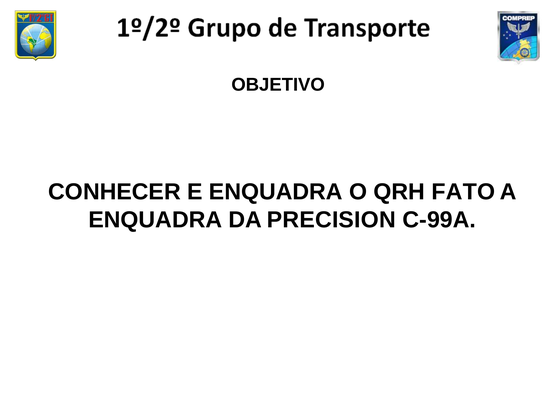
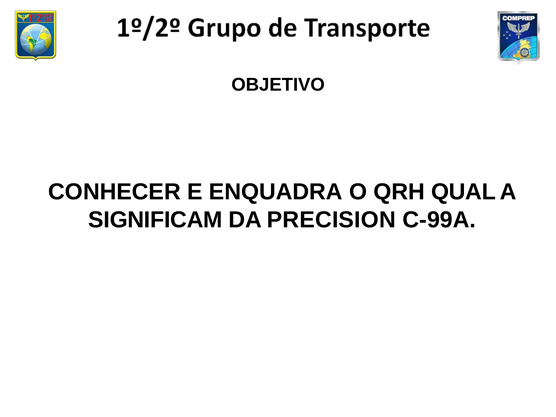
FATO: FATO -> QUAL
ENQUADRA at (155, 220): ENQUADRA -> SIGNIFICAM
